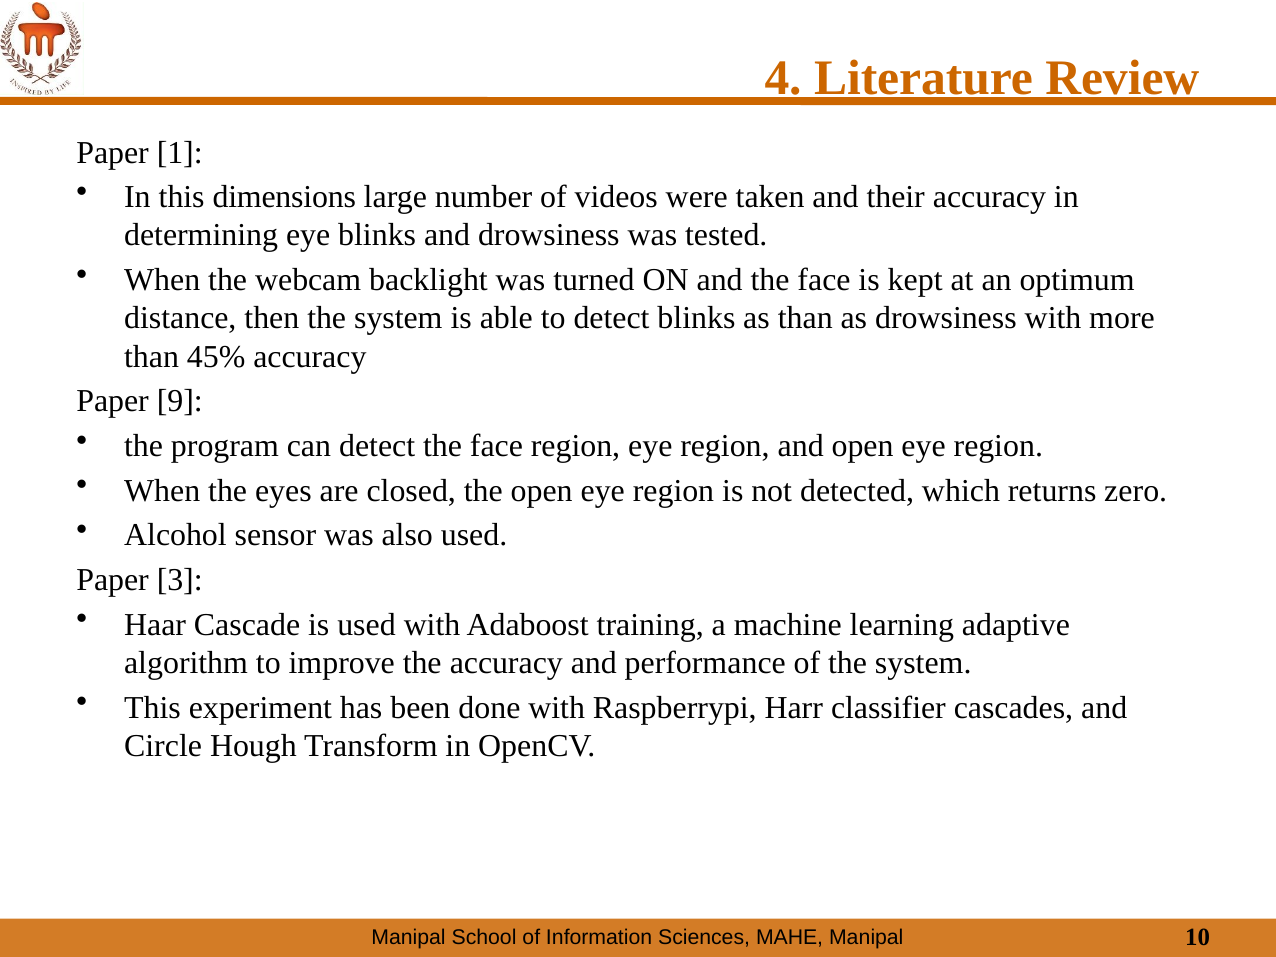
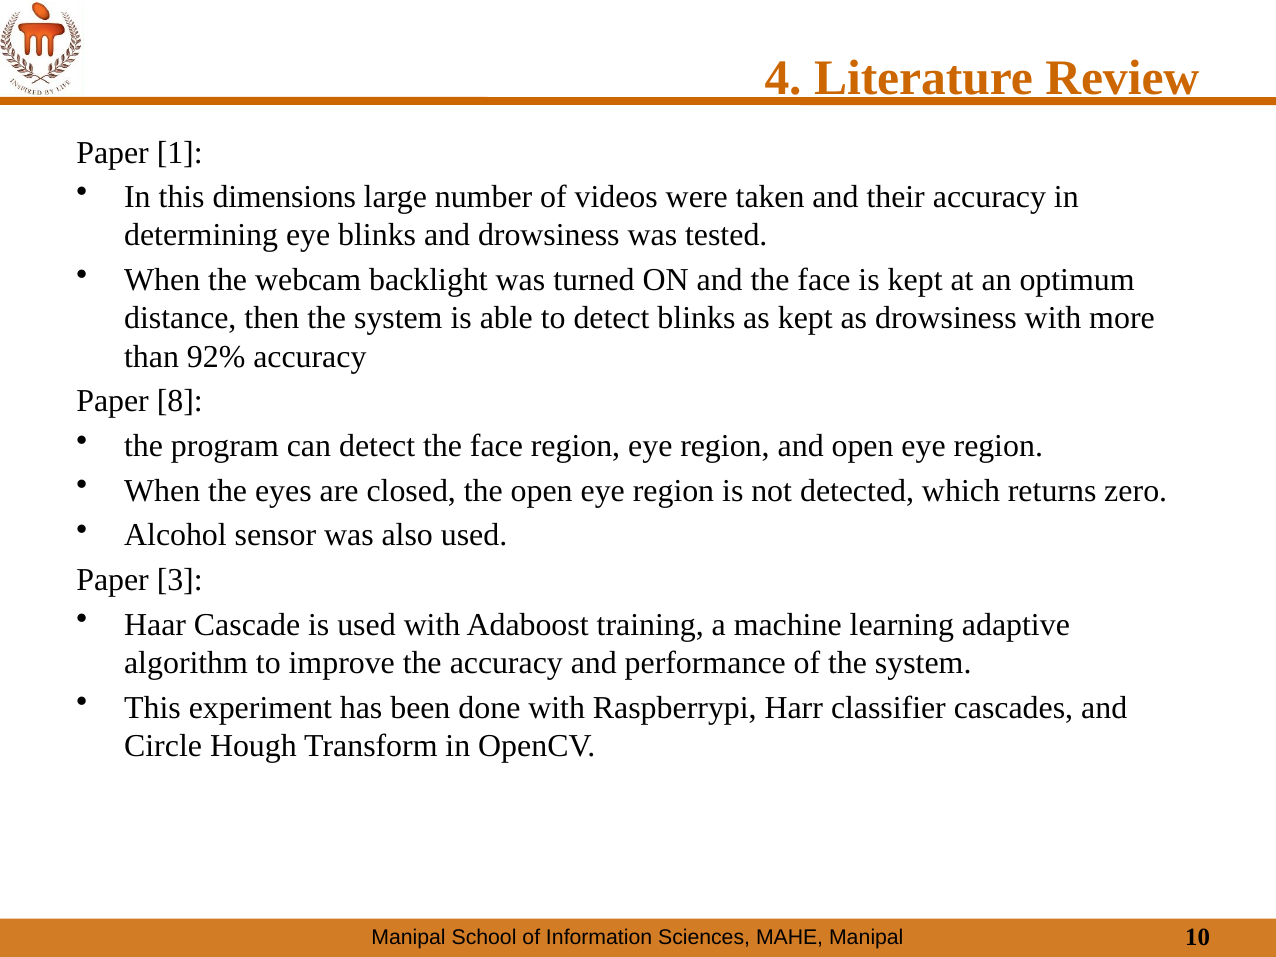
as than: than -> kept
45%: 45% -> 92%
9: 9 -> 8
